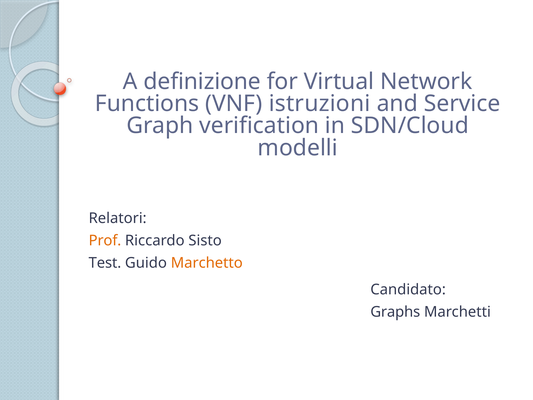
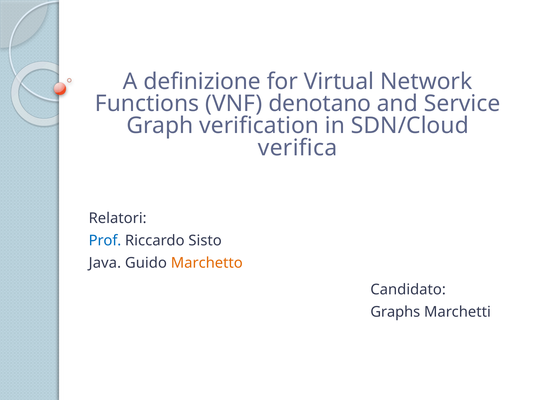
istruzioni: istruzioni -> denotano
modelli: modelli -> verifica
Prof colour: orange -> blue
Test: Test -> Java
